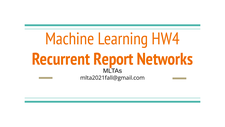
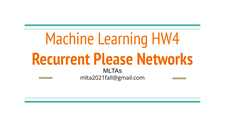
Report: Report -> Please
